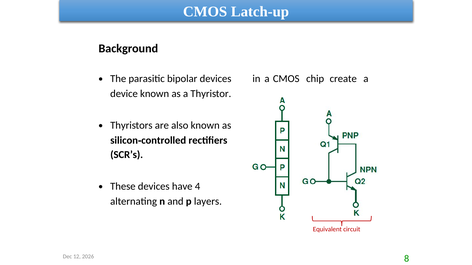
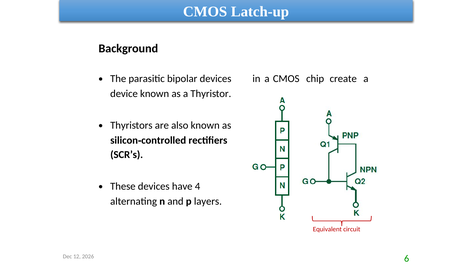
8: 8 -> 6
